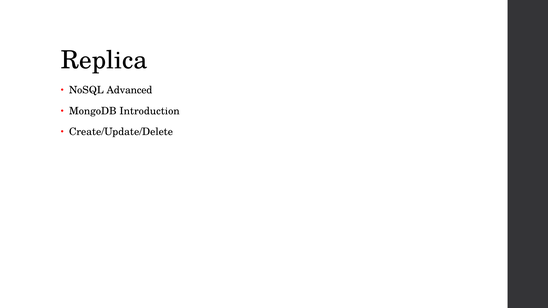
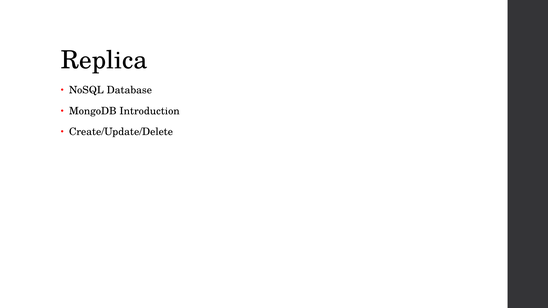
Advanced: Advanced -> Database
